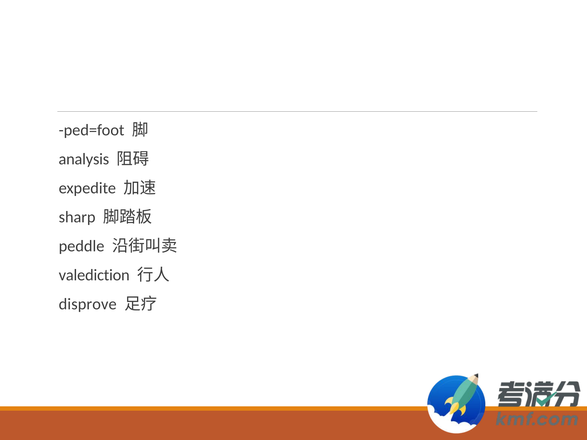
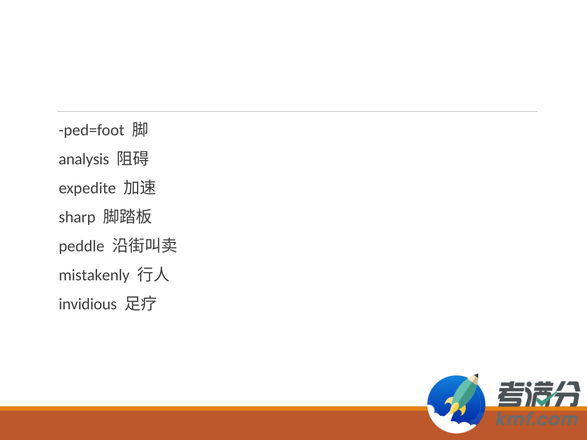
valediction: valediction -> mistakenly
disprove: disprove -> invidious
